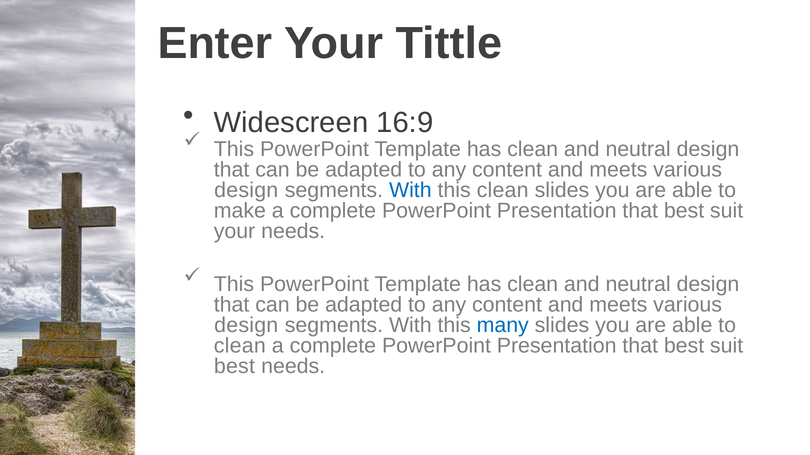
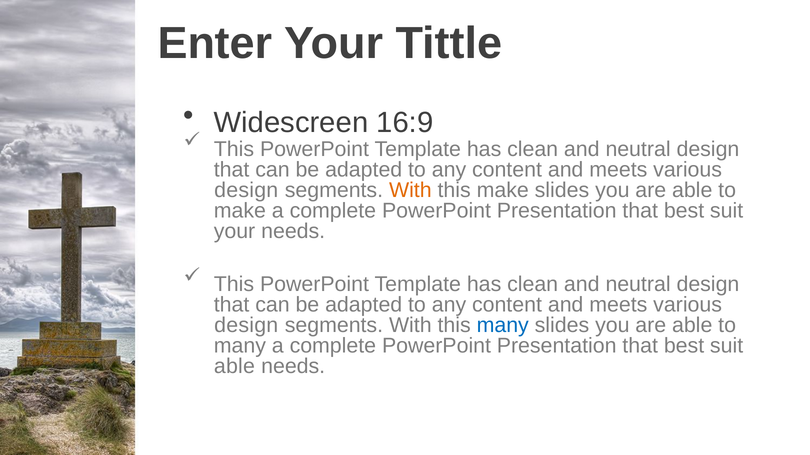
With at (410, 190) colour: blue -> orange
this clean: clean -> make
clean at (240, 346): clean -> many
best at (234, 367): best -> able
